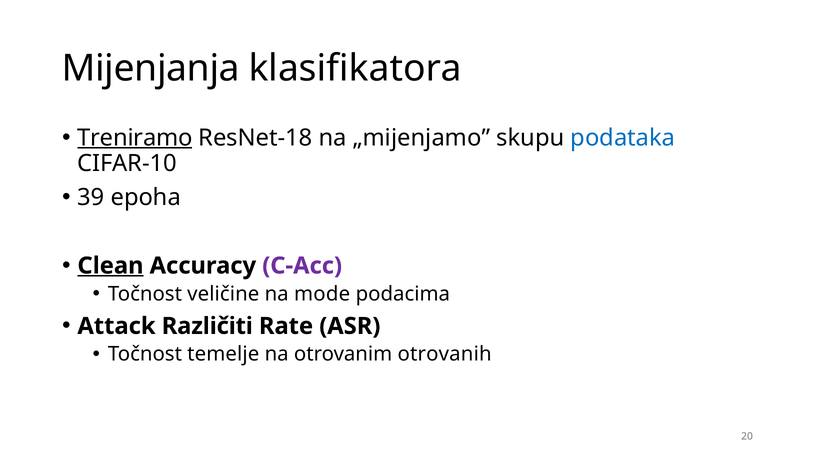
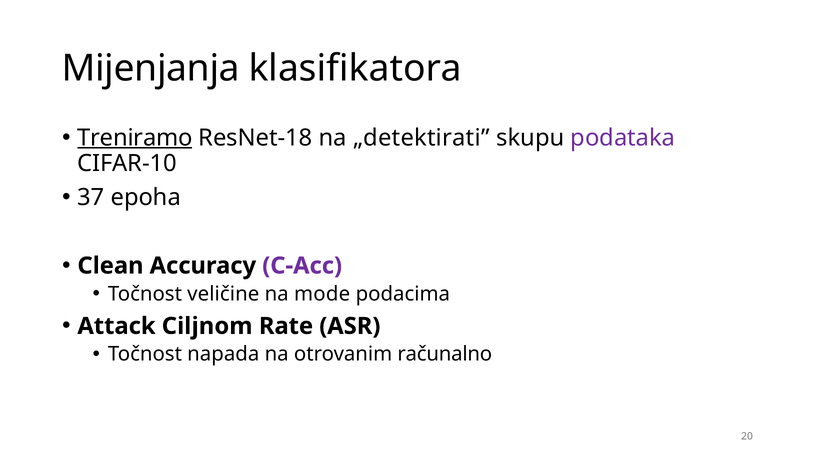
„mijenjamo: „mijenjamo -> „detektirati
podataka colour: blue -> purple
39: 39 -> 37
Clean underline: present -> none
Različiti: Različiti -> Ciljnom
temelje: temelje -> napada
otrovanih: otrovanih -> računalno
